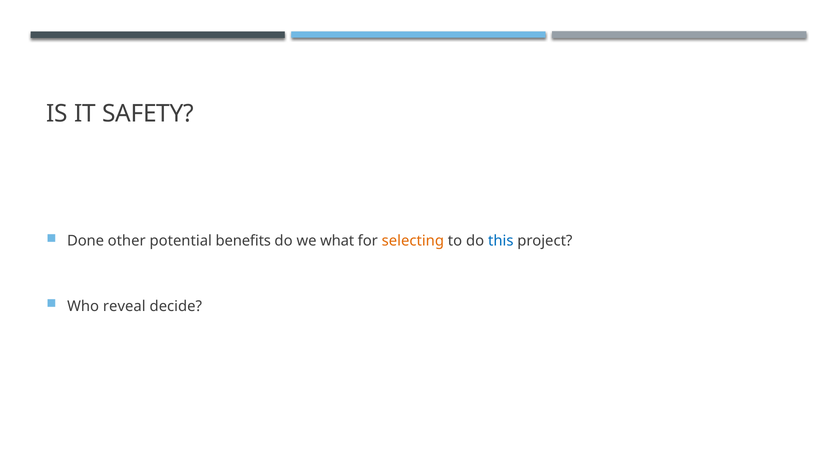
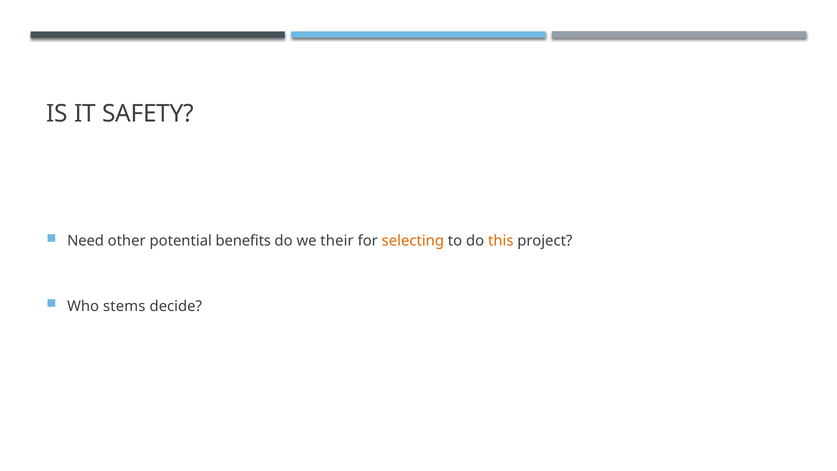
Done: Done -> Need
what: what -> their
this colour: blue -> orange
reveal: reveal -> stems
